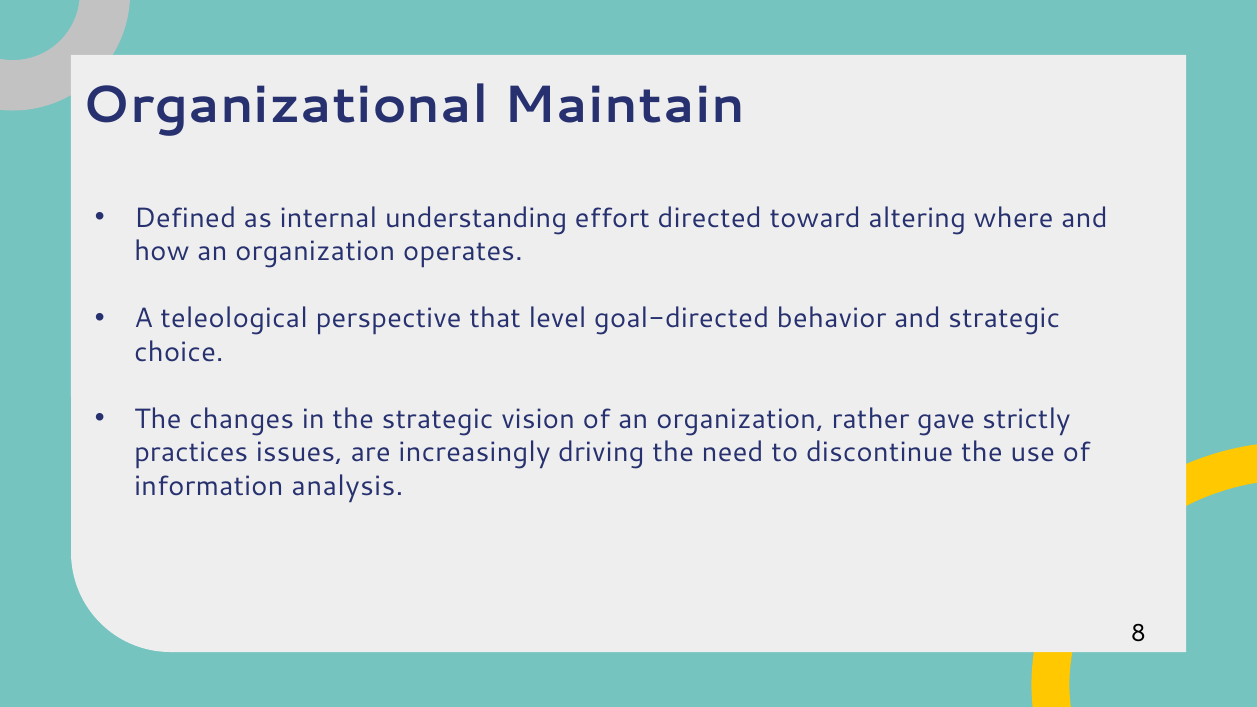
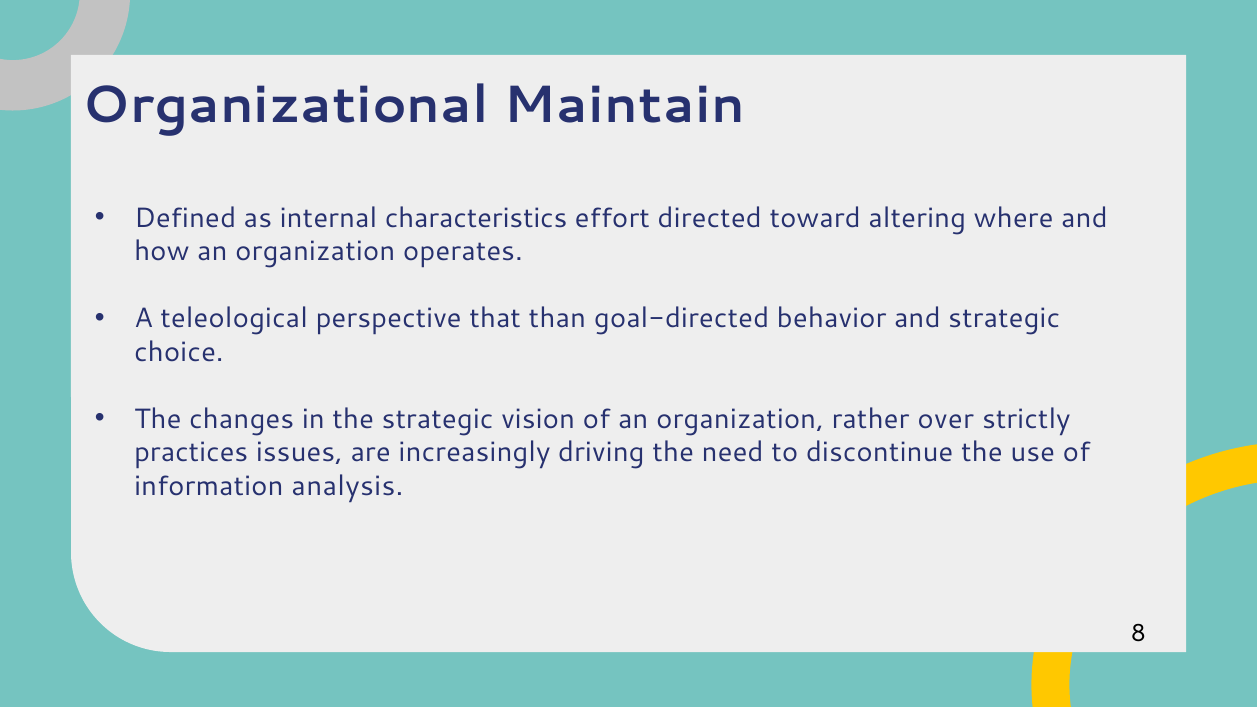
understanding: understanding -> characteristics
level: level -> than
gave: gave -> over
